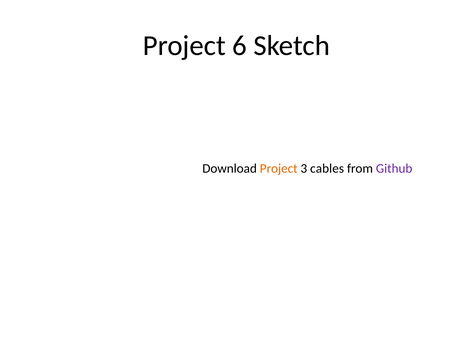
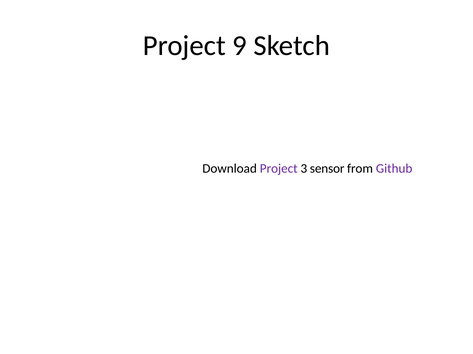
6: 6 -> 9
Project at (279, 169) colour: orange -> purple
cables: cables -> sensor
